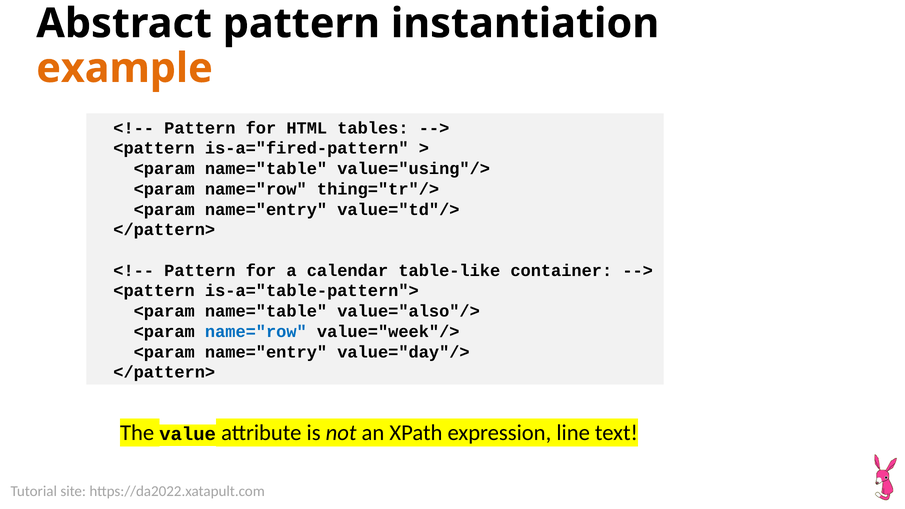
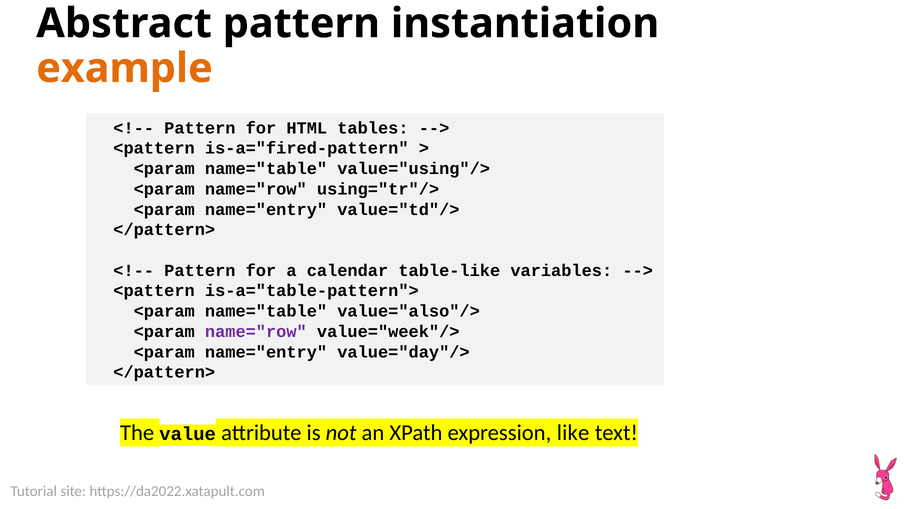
thing="tr"/>: thing="tr"/> -> using="tr"/>
container: container -> variables
name="row at (256, 332) colour: blue -> purple
line: line -> like
